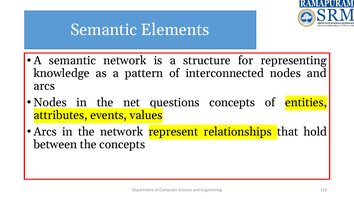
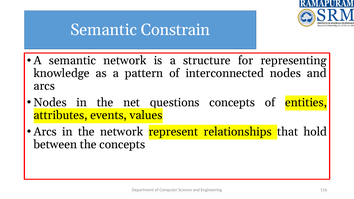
Elements: Elements -> Constrain
